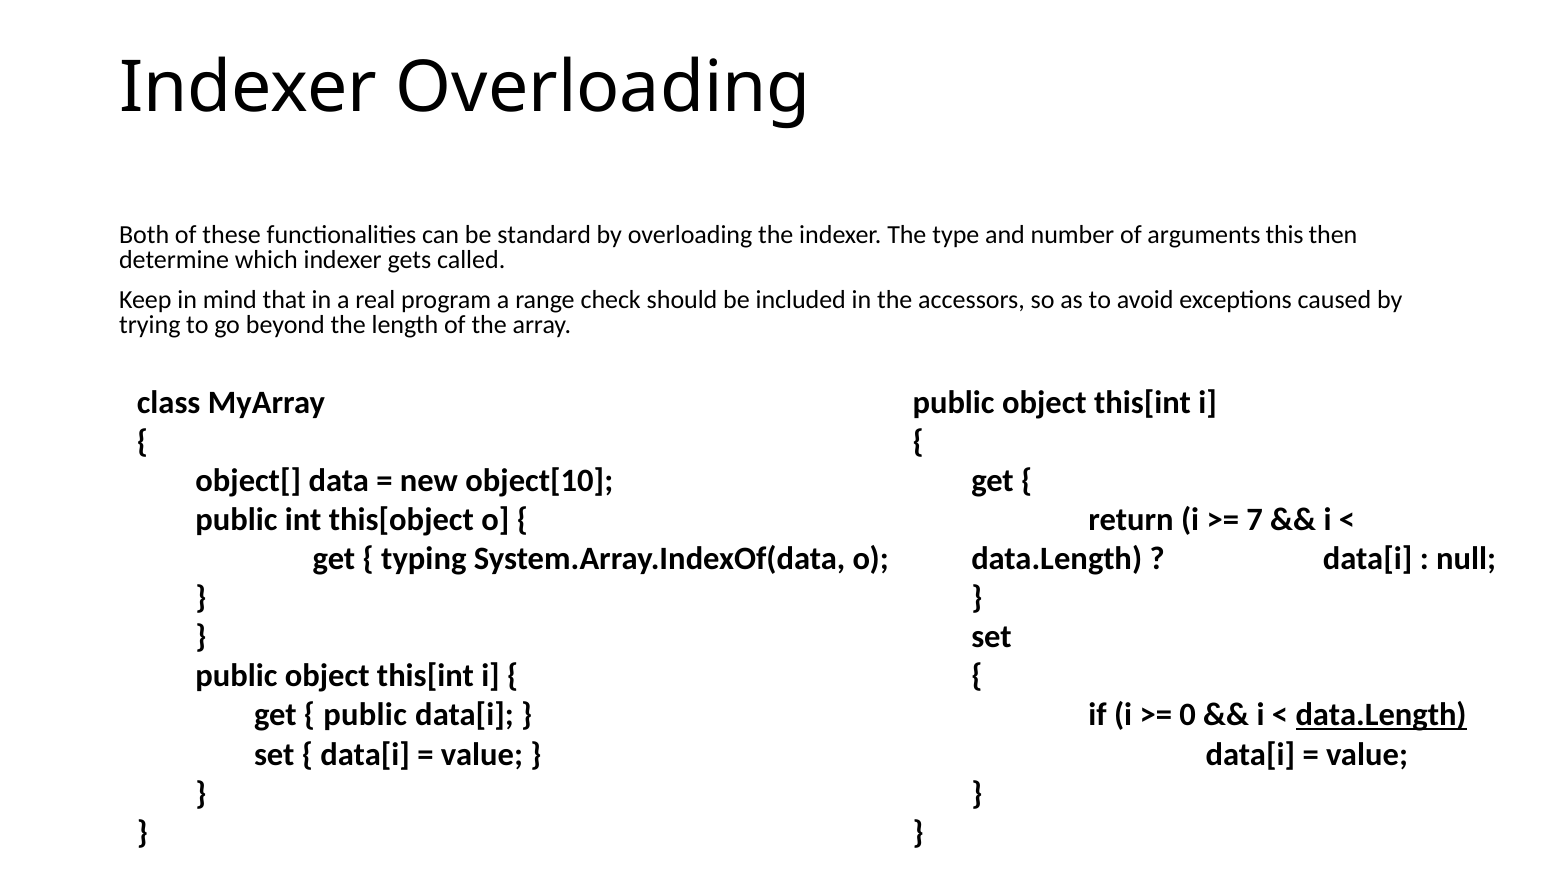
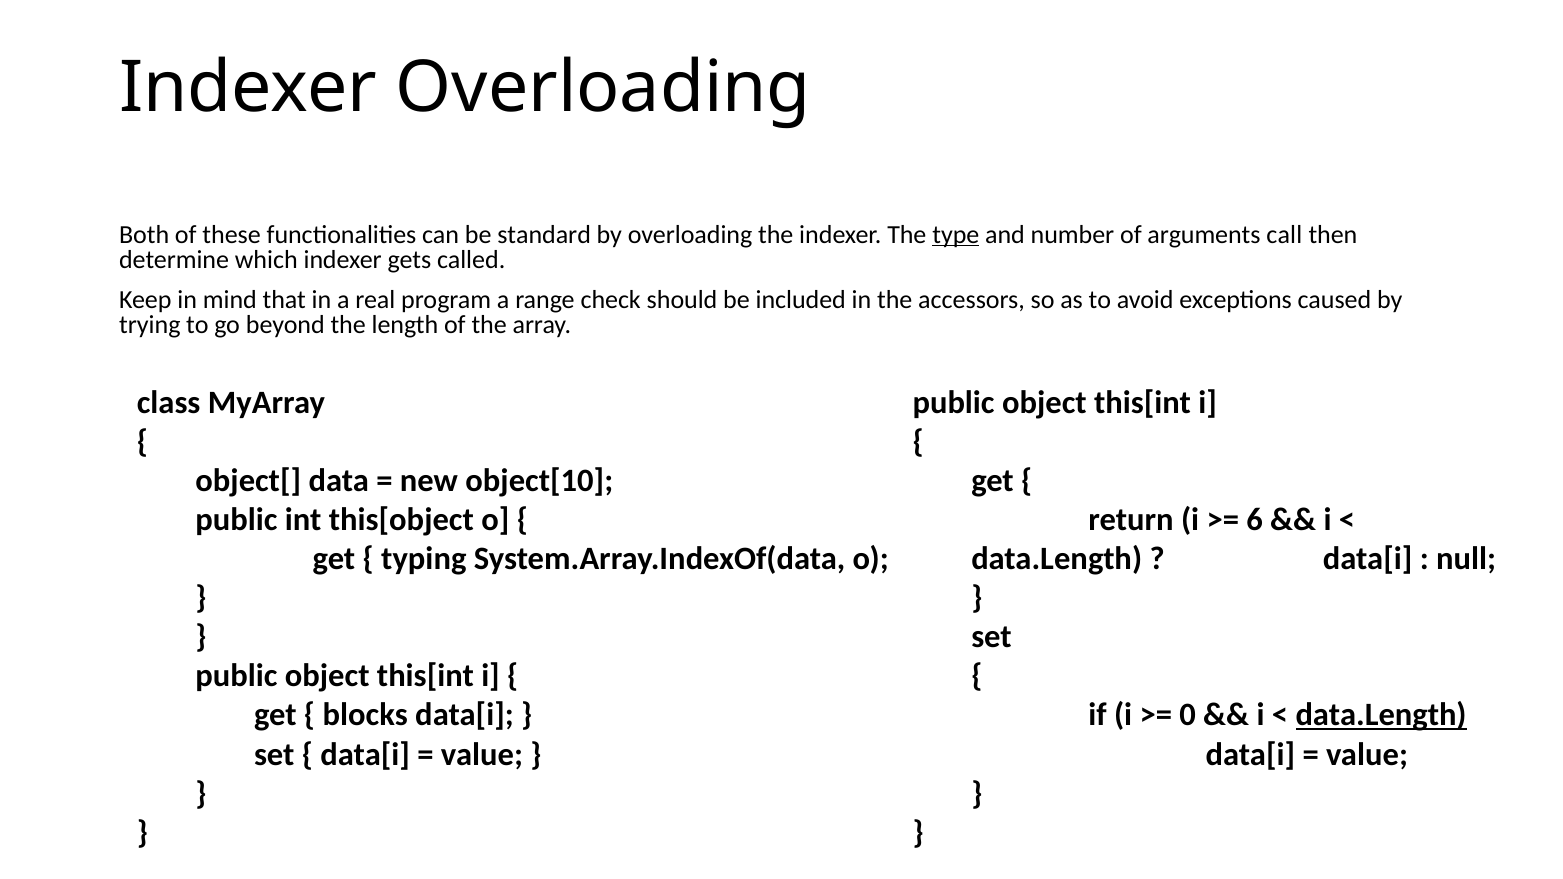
type underline: none -> present
this: this -> call
7: 7 -> 6
public at (365, 715): public -> blocks
